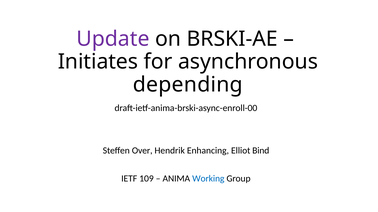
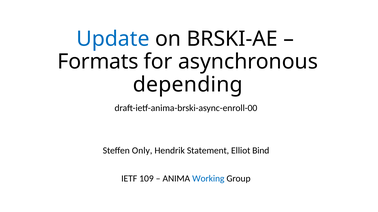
Update colour: purple -> blue
Initiates: Initiates -> Formats
Over: Over -> Only
Enhancing: Enhancing -> Statement
